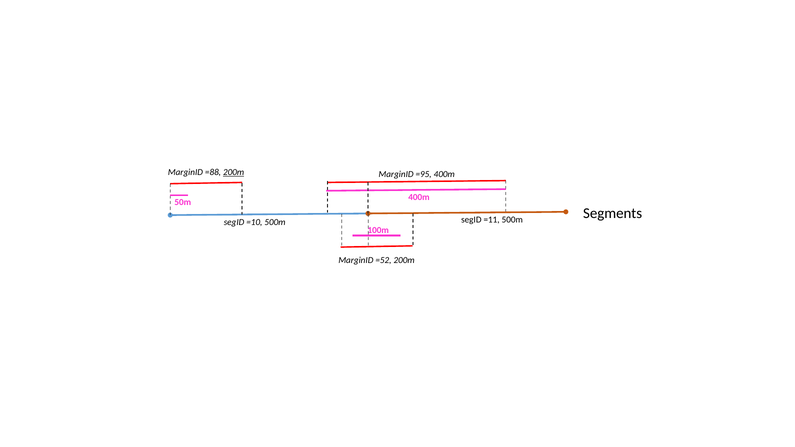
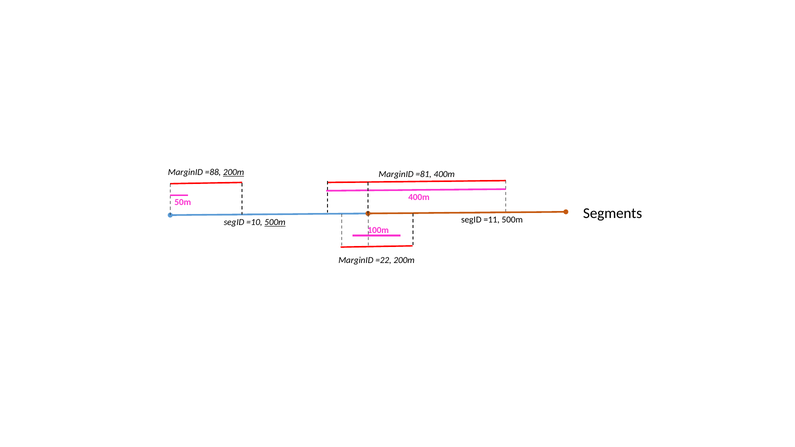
=95: =95 -> =81
500m at (275, 222) underline: none -> present
=52: =52 -> =22
